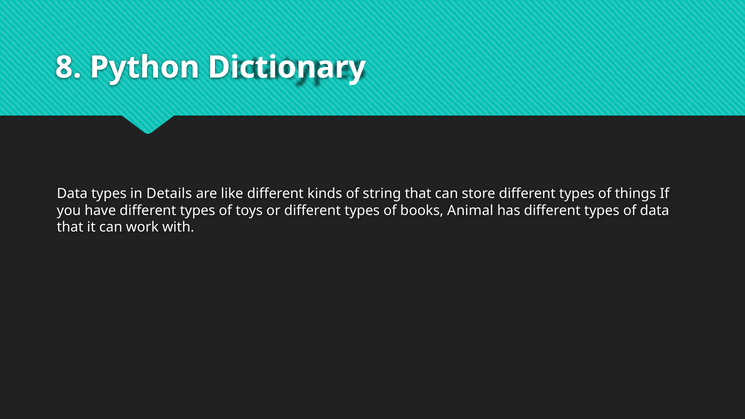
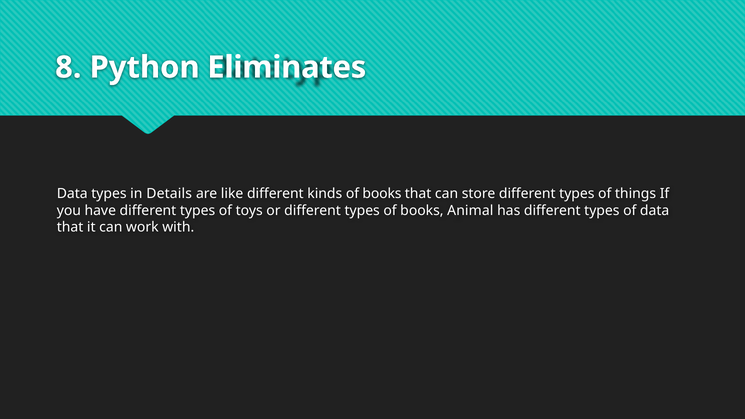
Dictionary: Dictionary -> Eliminates
kinds of string: string -> books
